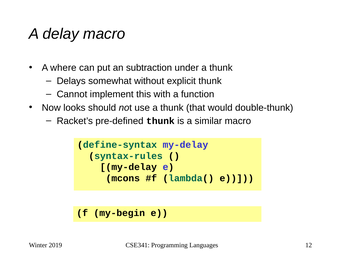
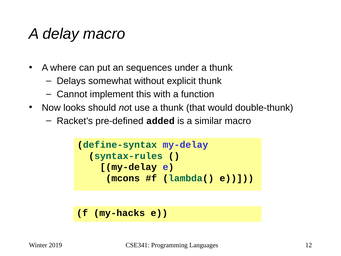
subtraction: subtraction -> sequences
pre-defined thunk: thunk -> added
my-begin: my-begin -> my-hacks
